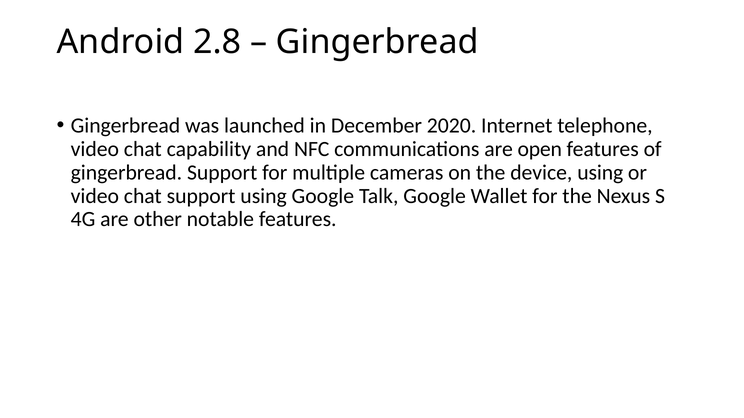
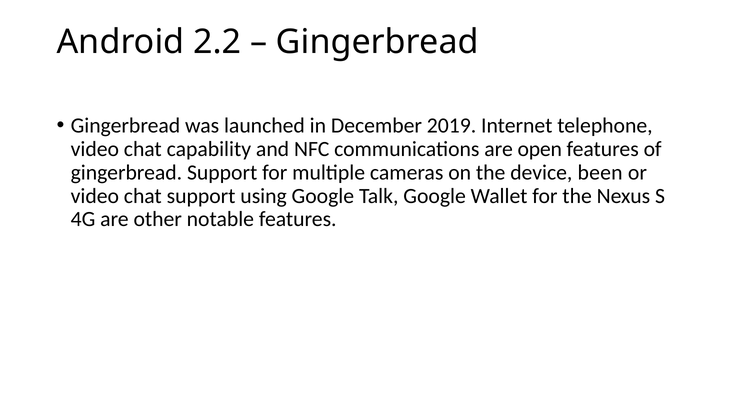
2.8: 2.8 -> 2.2
2020: 2020 -> 2019
device using: using -> been
